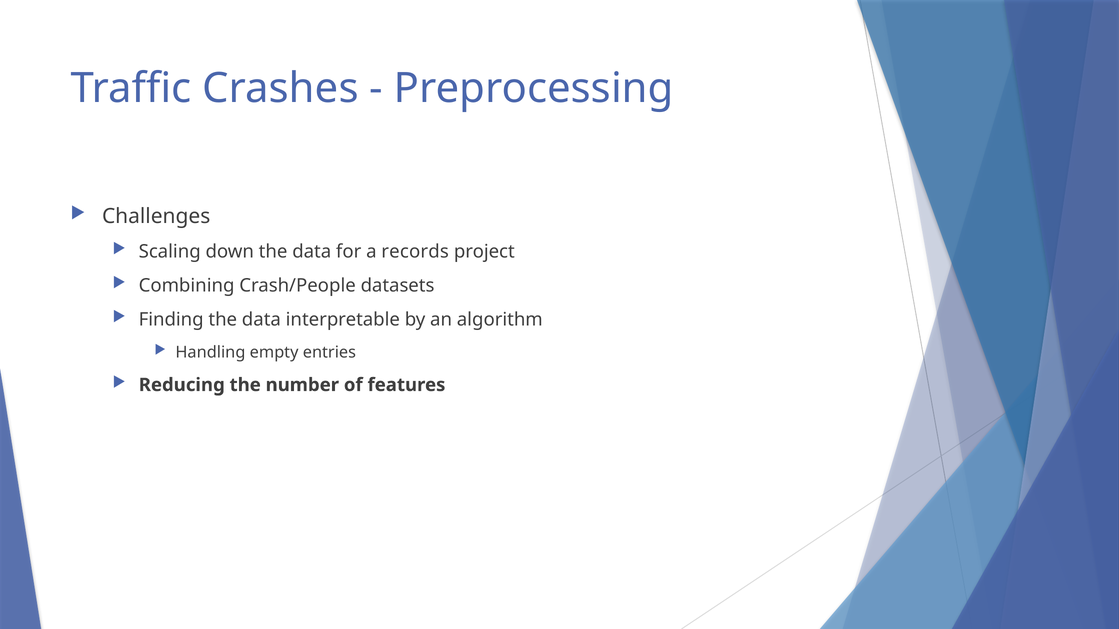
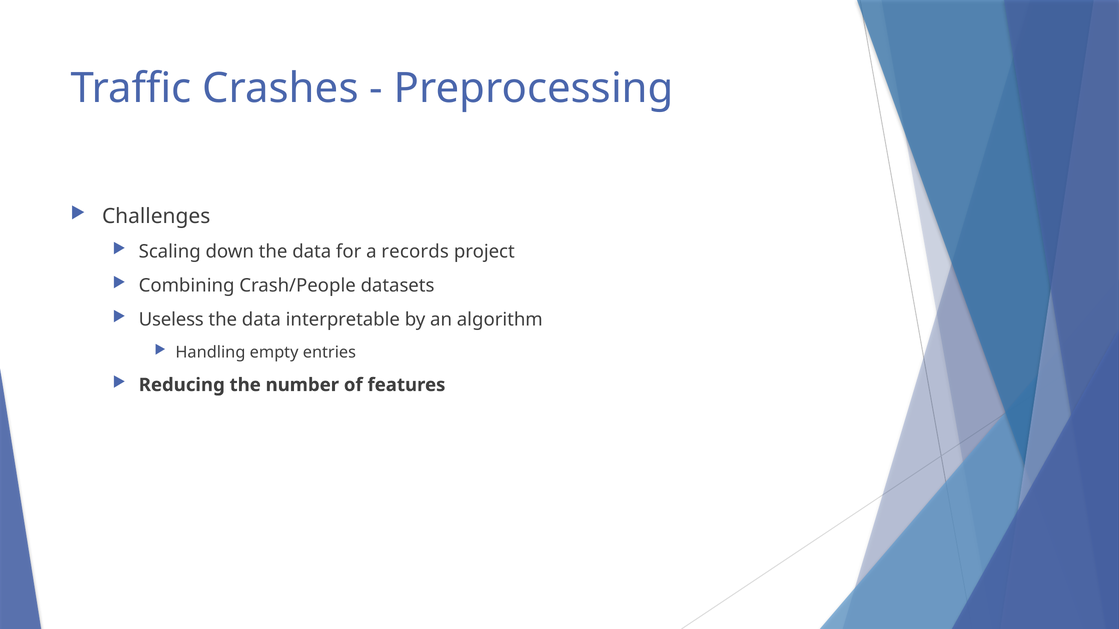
Finding: Finding -> Useless
